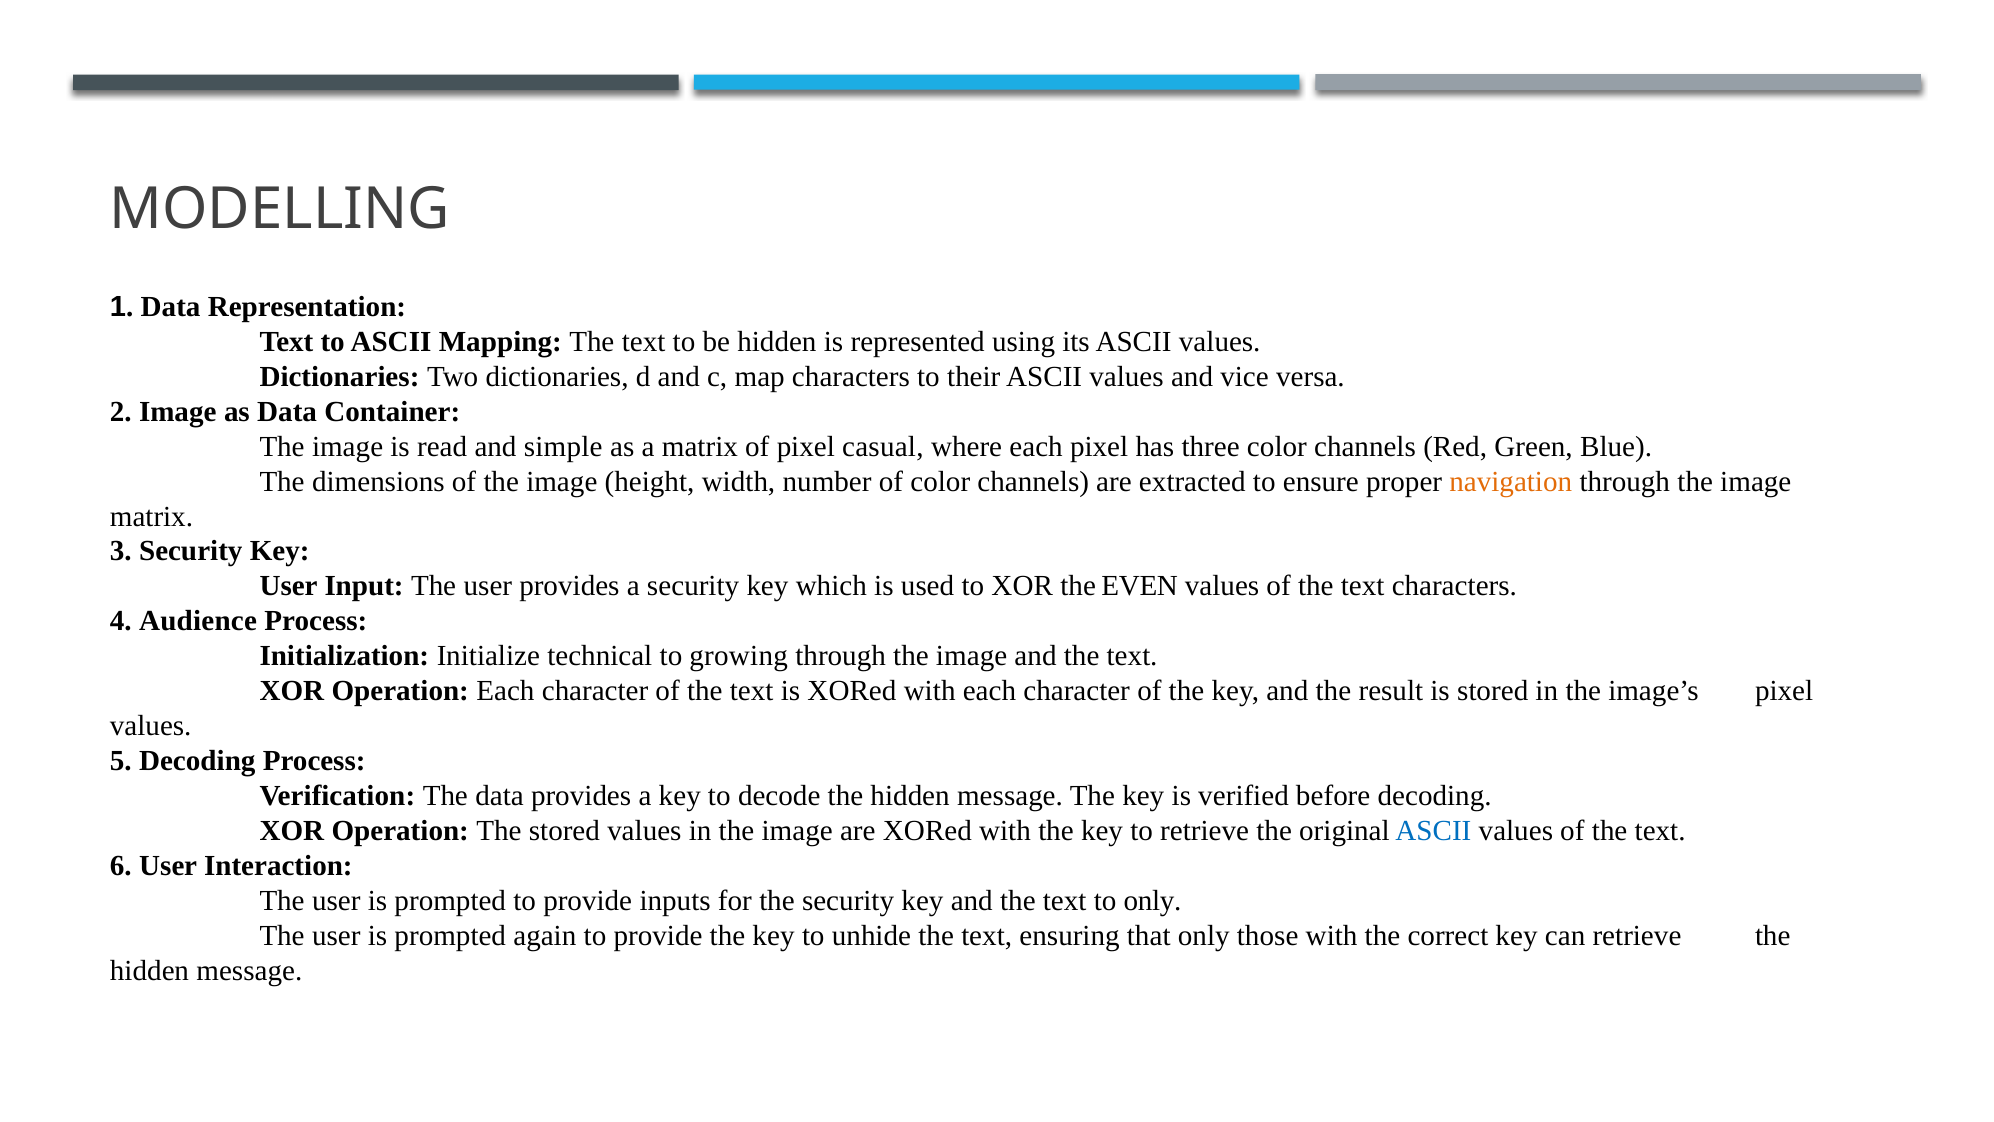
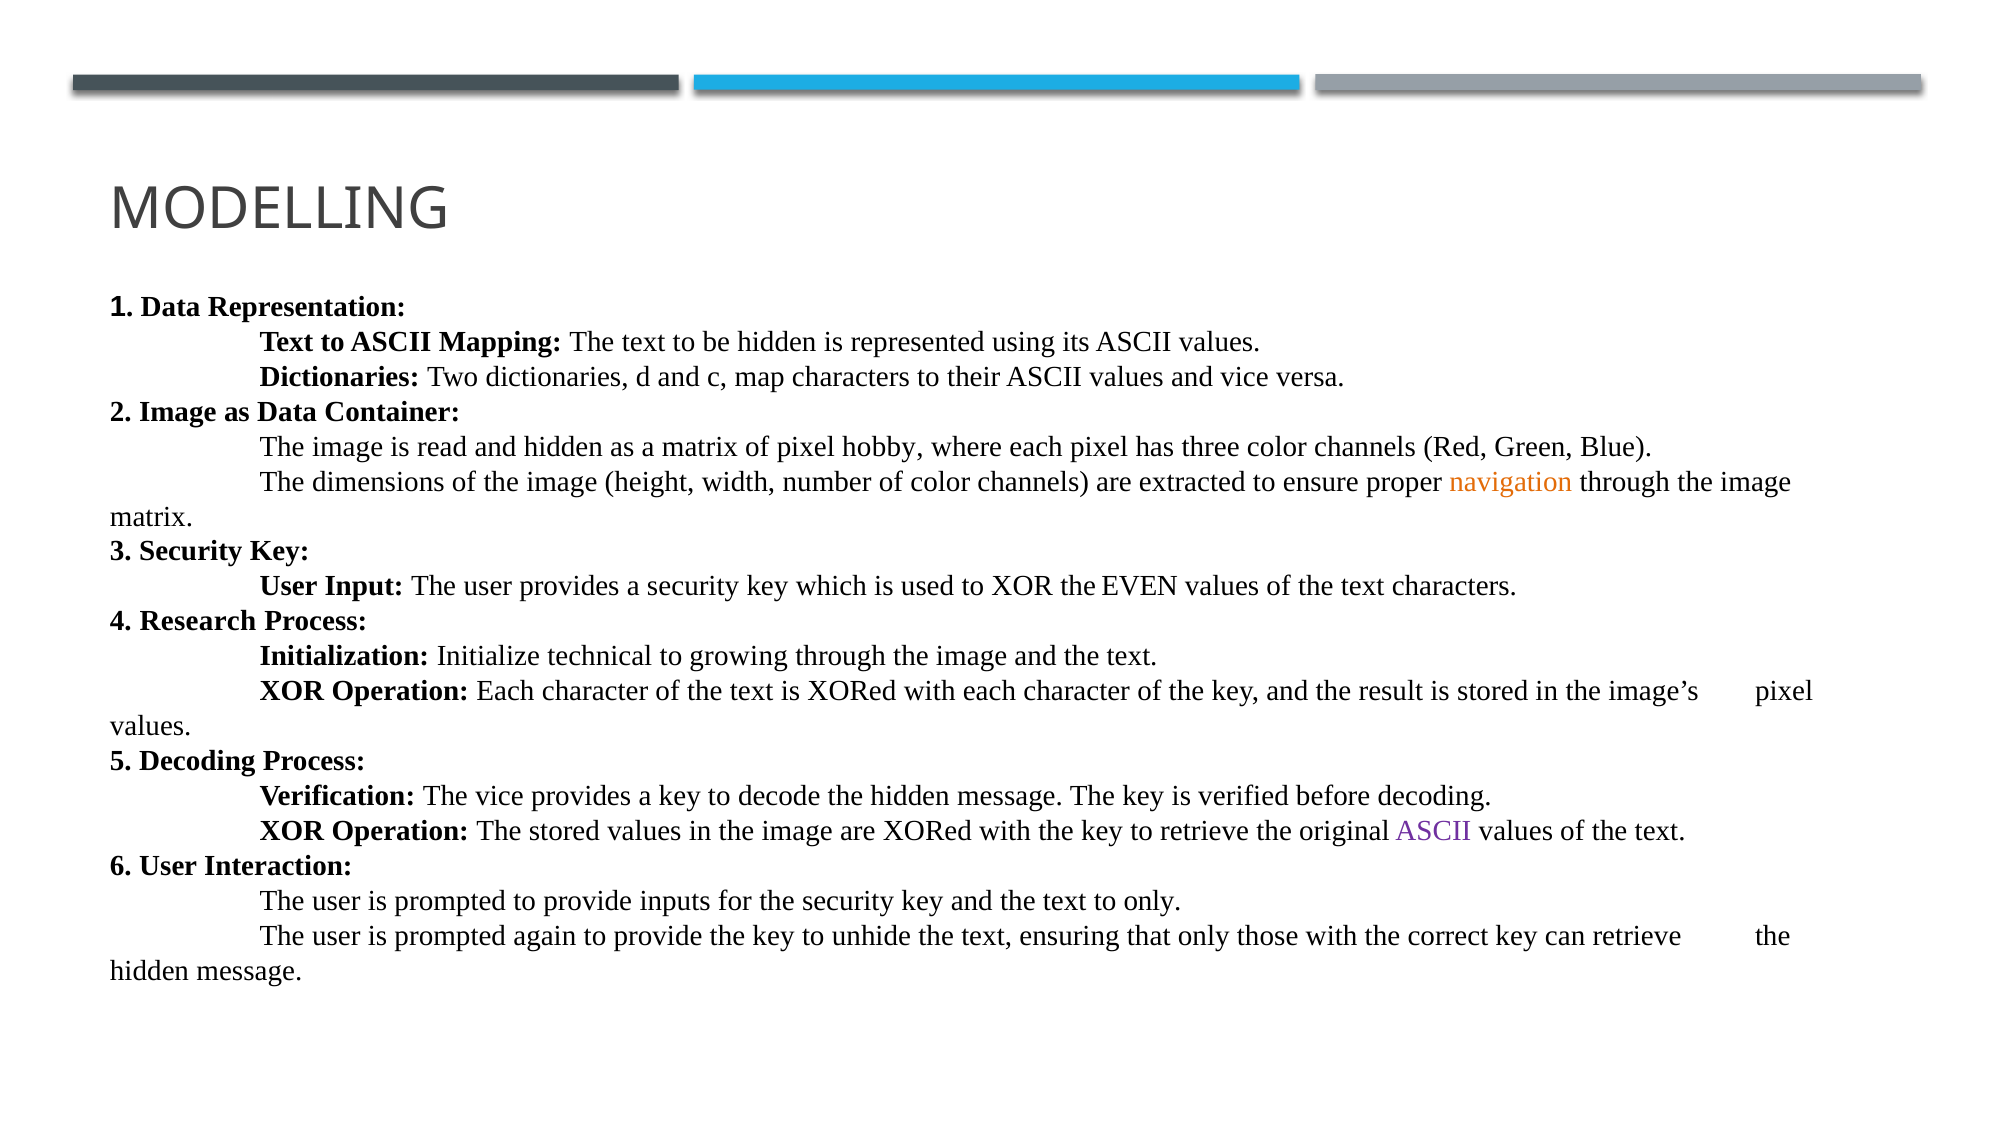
and simple: simple -> hidden
casual: casual -> hobby
Audience: Audience -> Research
The data: data -> vice
ASCII at (1433, 831) colour: blue -> purple
